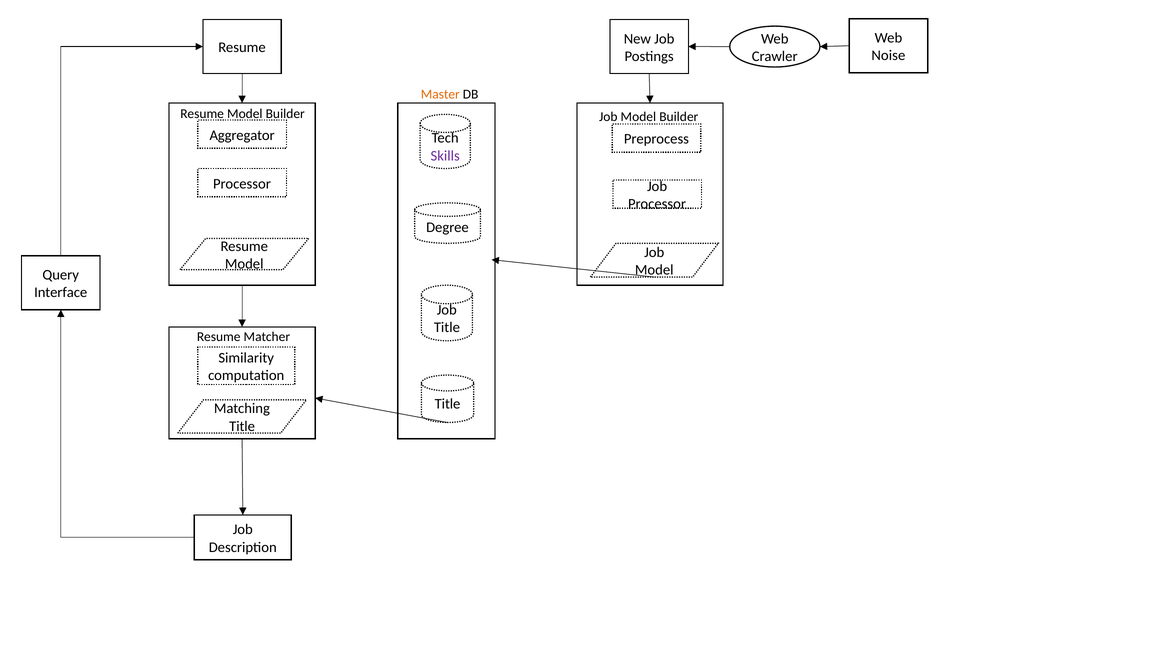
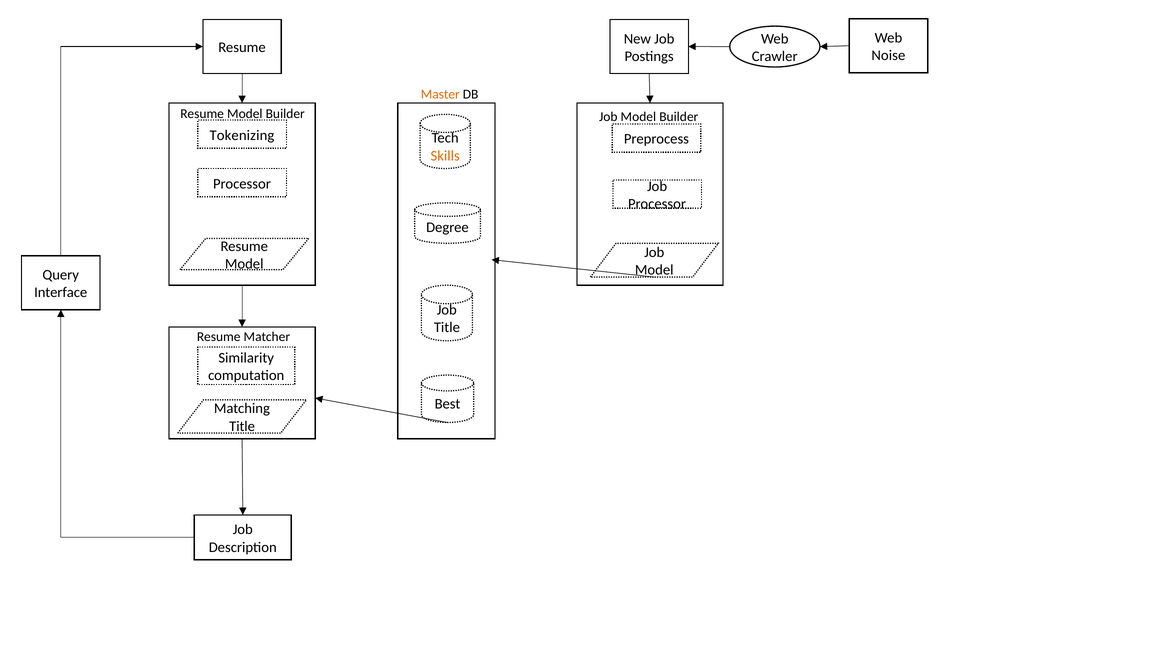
Aggregator: Aggregator -> Tokenizing
Skills colour: purple -> orange
Title at (448, 403): Title -> Best
